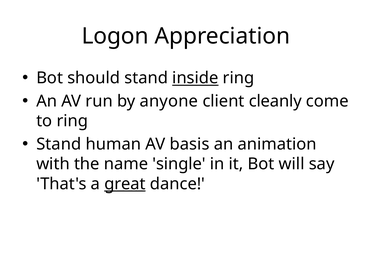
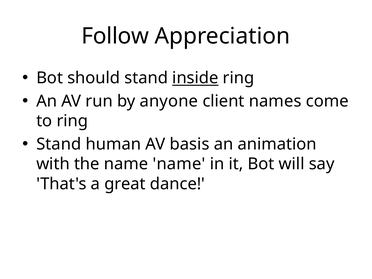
Logon: Logon -> Follow
cleanly: cleanly -> names
name single: single -> name
great underline: present -> none
